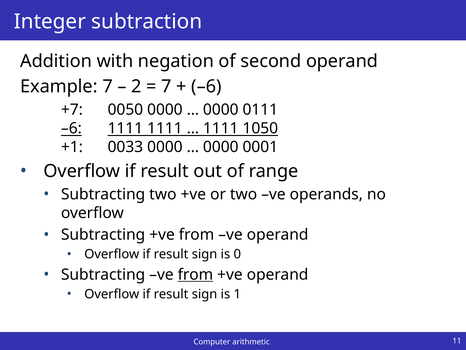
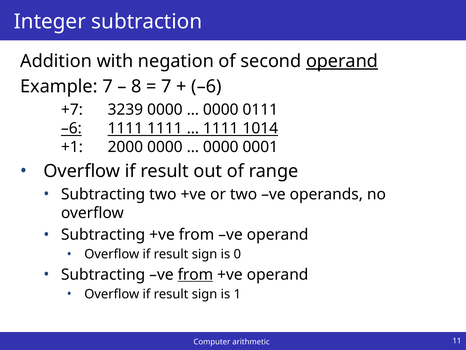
operand at (342, 61) underline: none -> present
2: 2 -> 8
0050: 0050 -> 3239
1050: 1050 -> 1014
0033: 0033 -> 2000
